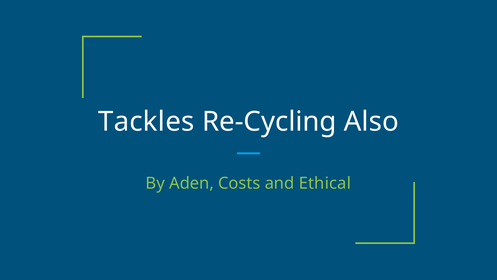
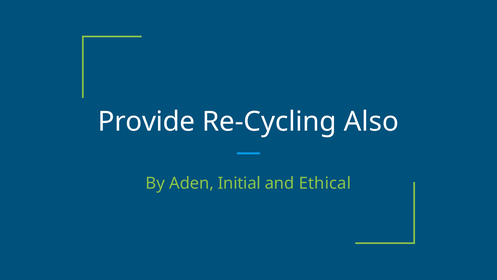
Tackles: Tackles -> Provide
Costs: Costs -> Initial
